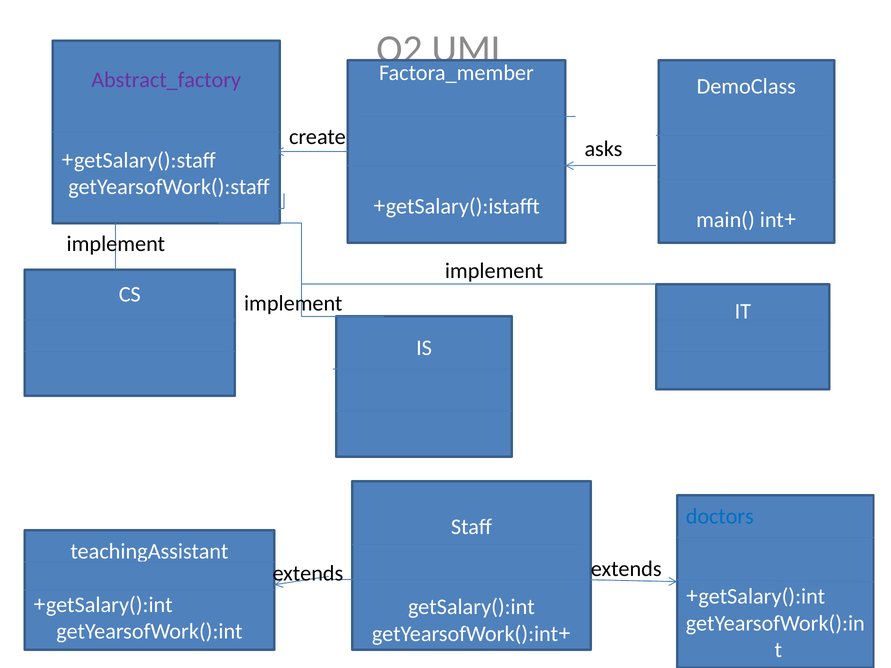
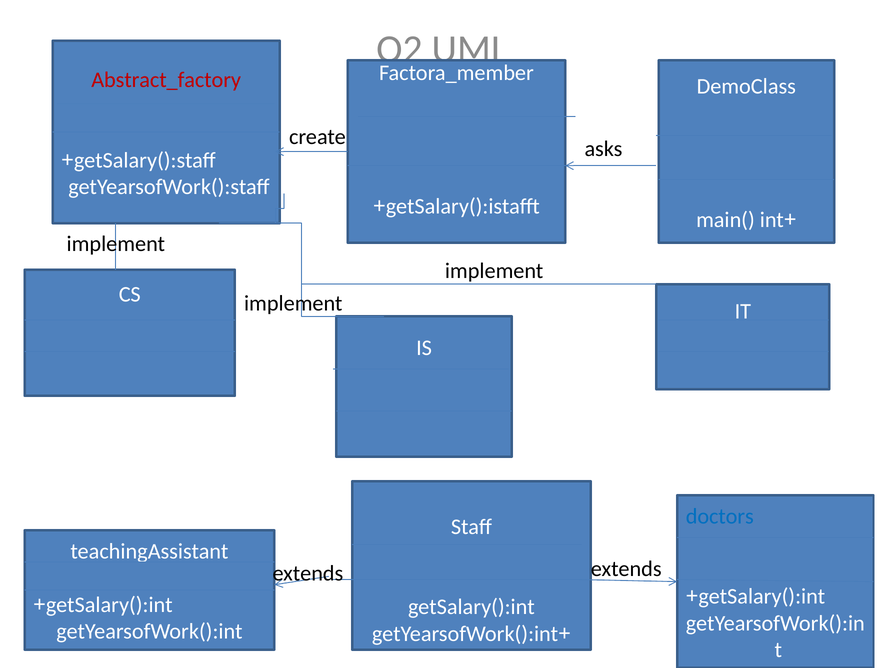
Abstract_factory colour: purple -> red
